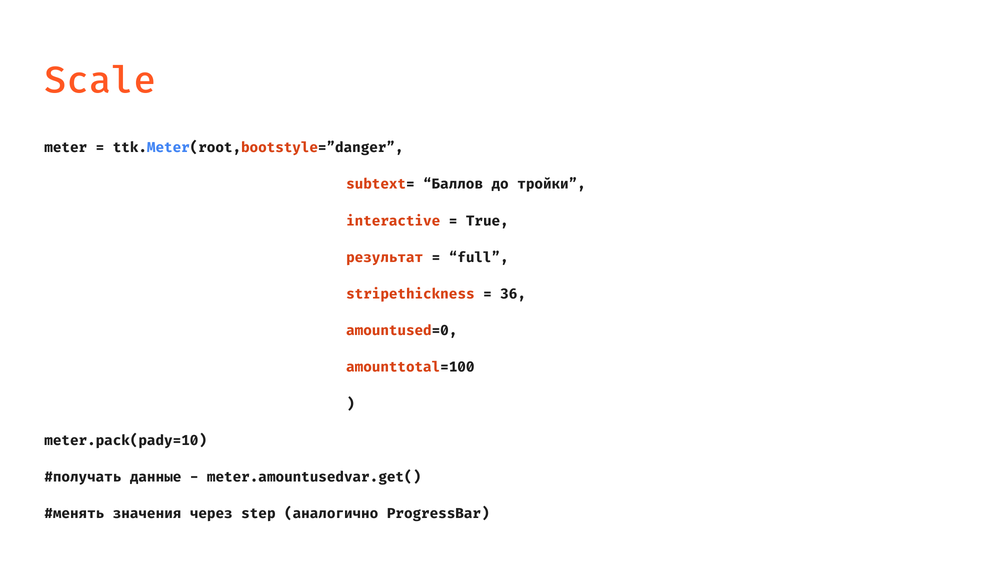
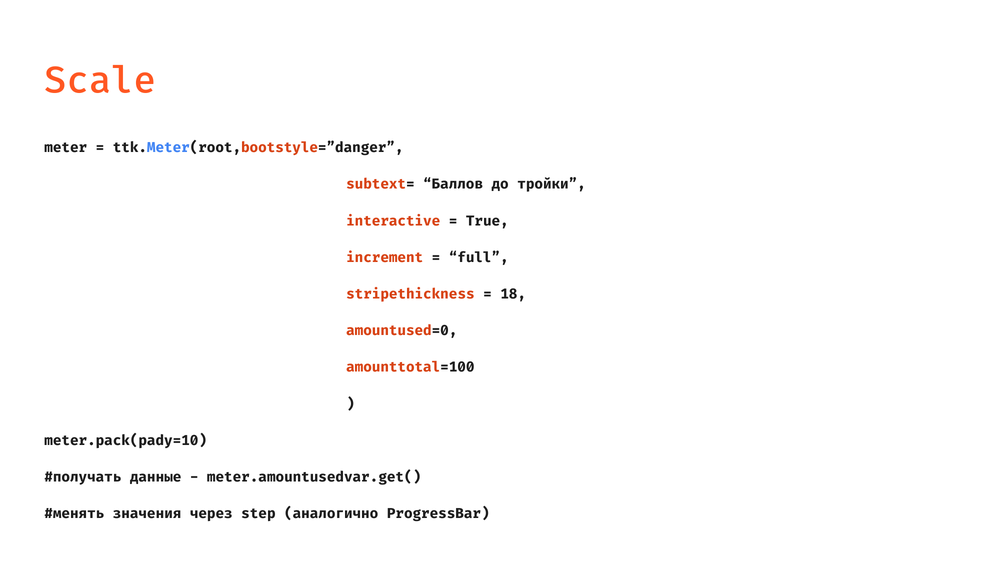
результат: результат -> increment
36: 36 -> 18
